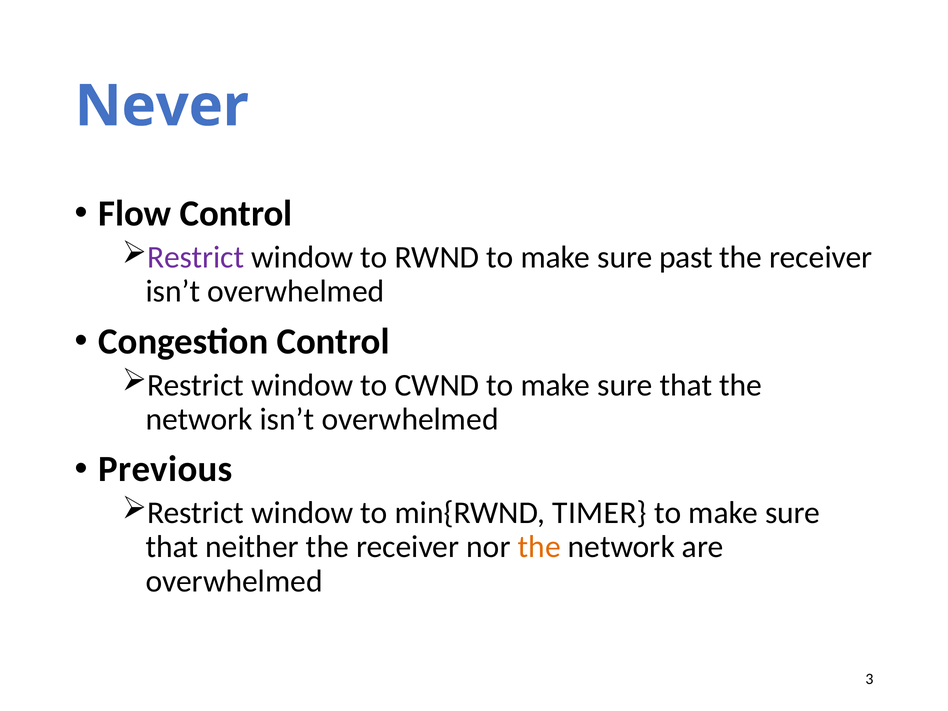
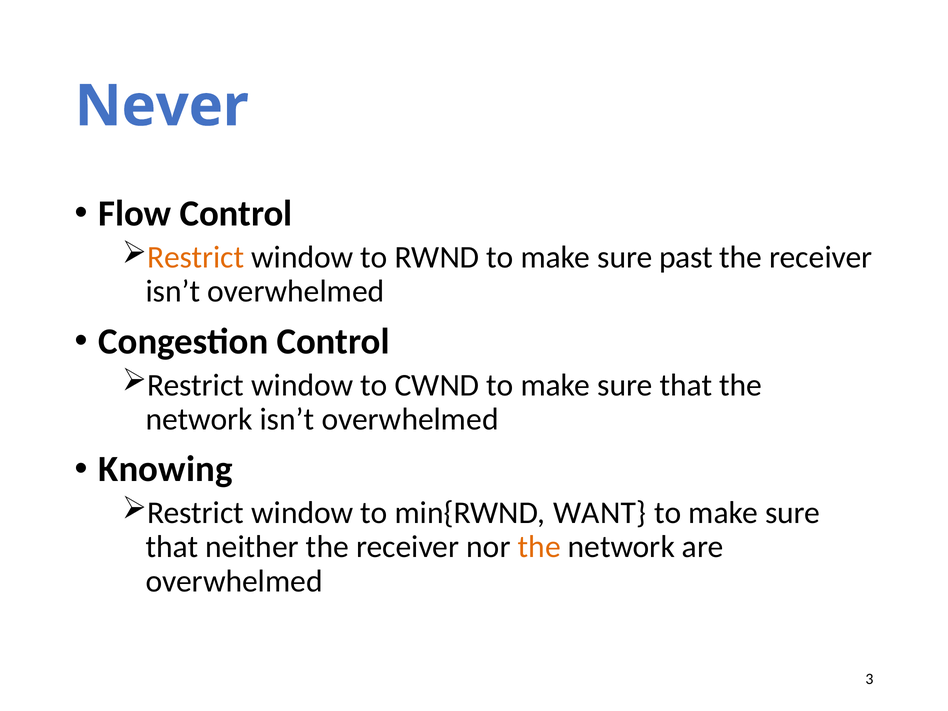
Restrict at (196, 257) colour: purple -> orange
Previous: Previous -> Knowing
TIMER: TIMER -> WANT
